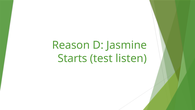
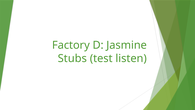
Reason: Reason -> Factory
Starts: Starts -> Stubs
